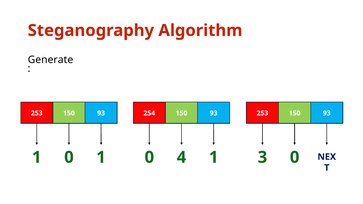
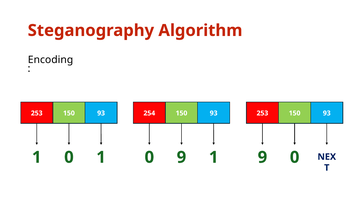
Generate: Generate -> Encoding
0 4: 4 -> 9
1 3: 3 -> 9
